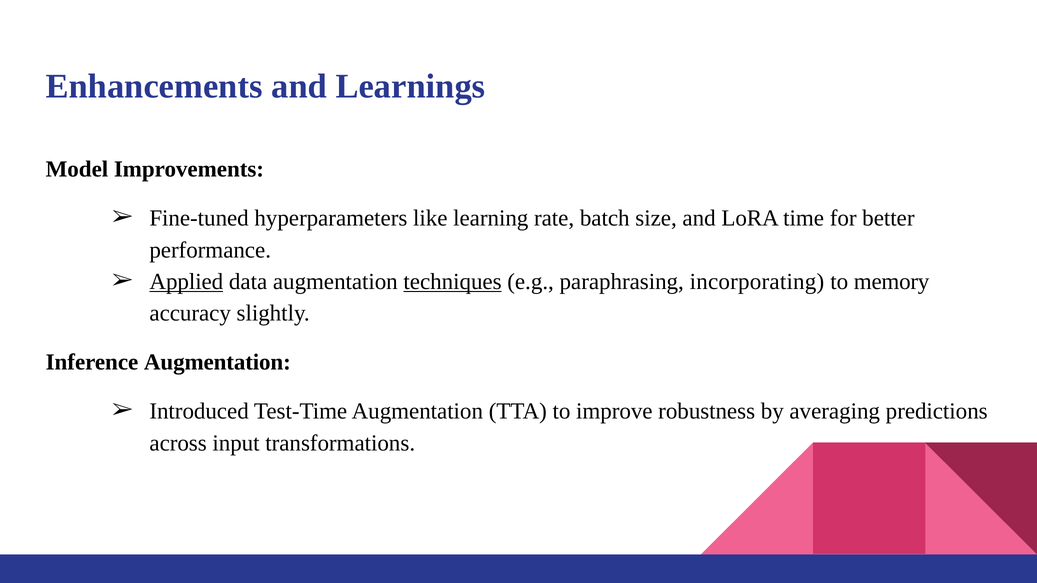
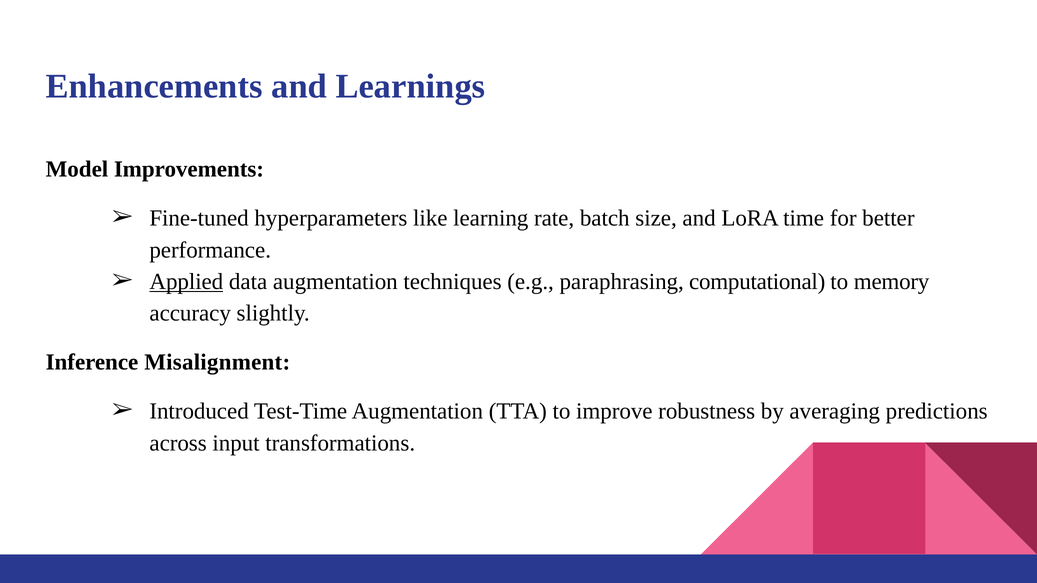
techniques underline: present -> none
incorporating: incorporating -> computational
Inference Augmentation: Augmentation -> Misalignment
